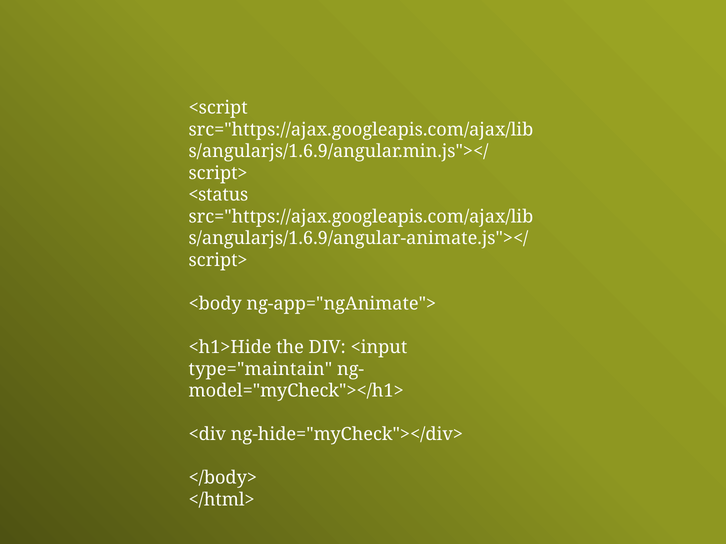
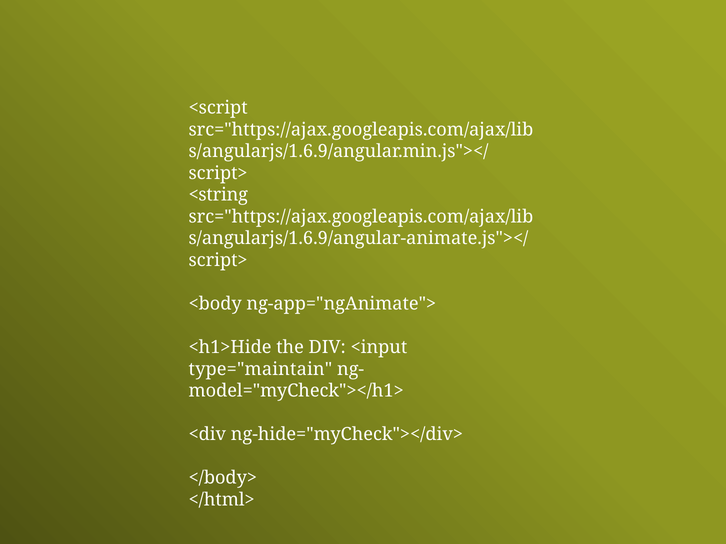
<status: <status -> <string
